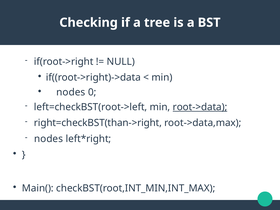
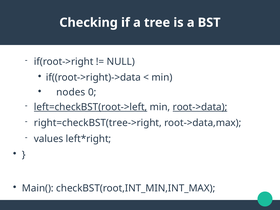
left=checkBST(root->left underline: none -> present
right=checkBST(than->right: right=checkBST(than->right -> right=checkBST(tree->right
nodes at (49, 139): nodes -> values
